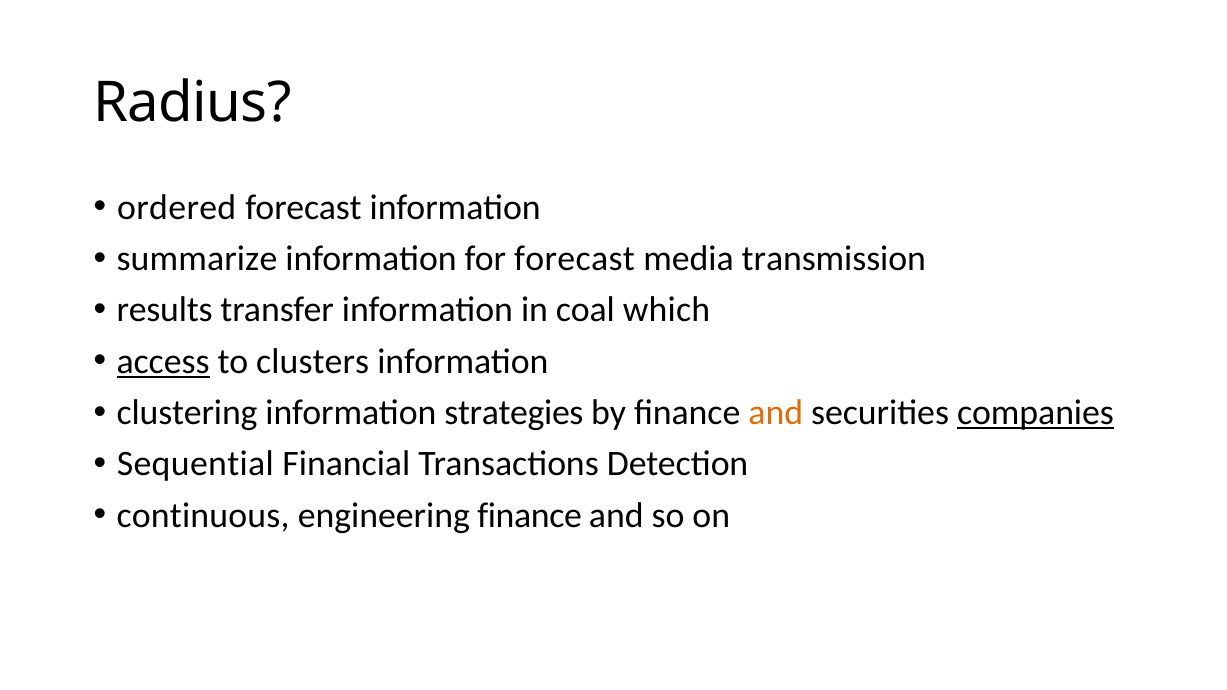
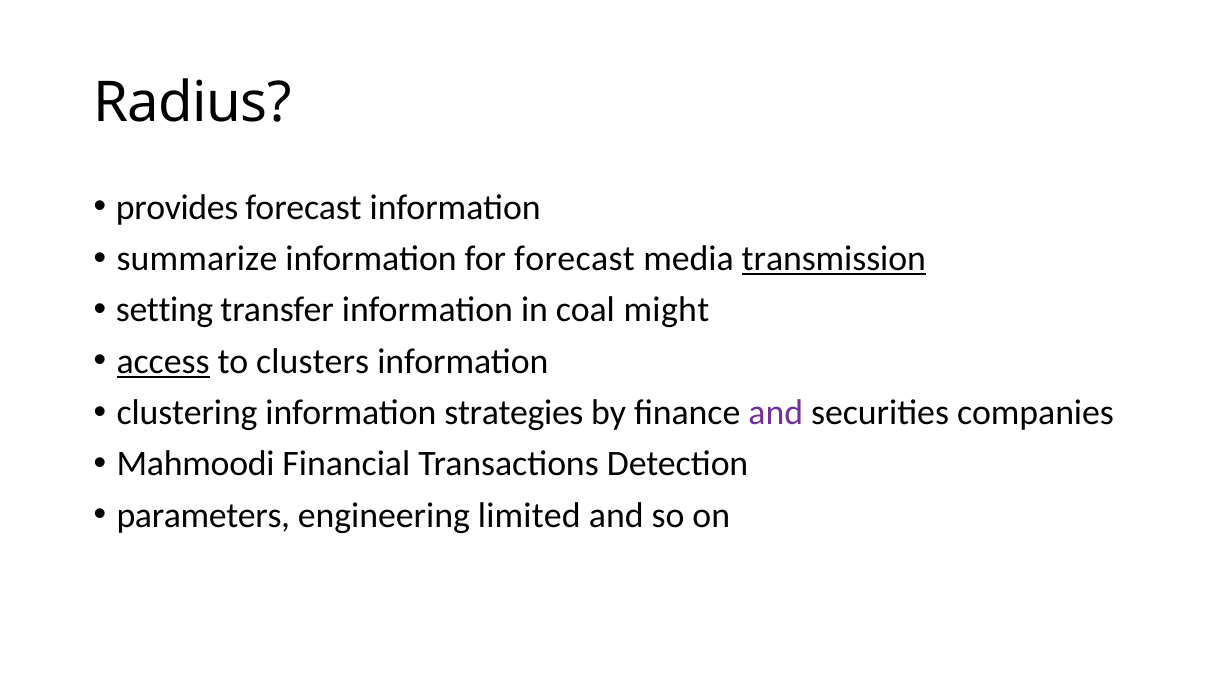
ordered: ordered -> provides
transmission underline: none -> present
results: results -> setting
which: which -> might
and at (776, 413) colour: orange -> purple
companies underline: present -> none
Sequential: Sequential -> Mahmoodi
continuous: continuous -> parameters
engineering finance: finance -> limited
